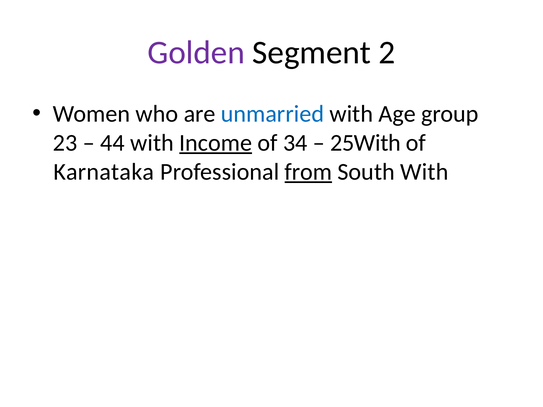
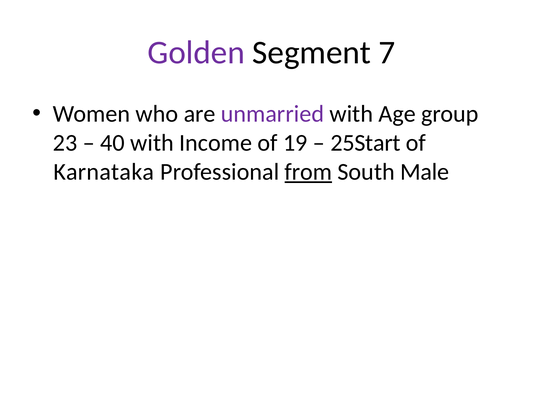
2: 2 -> 7
unmarried colour: blue -> purple
44: 44 -> 40
Income underline: present -> none
34: 34 -> 19
25With: 25With -> 25Start
South With: With -> Male
